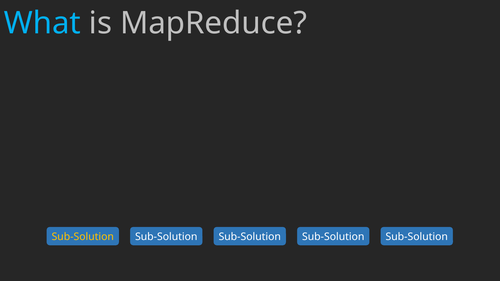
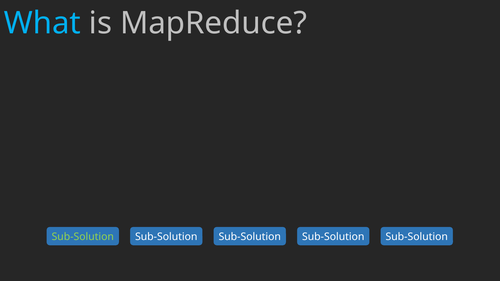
Sub-Solution at (83, 237) colour: yellow -> light green
